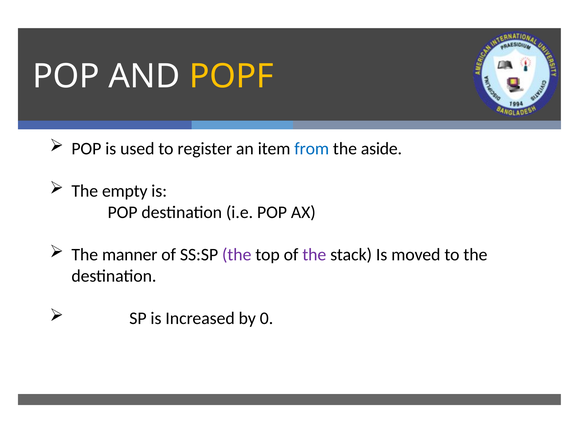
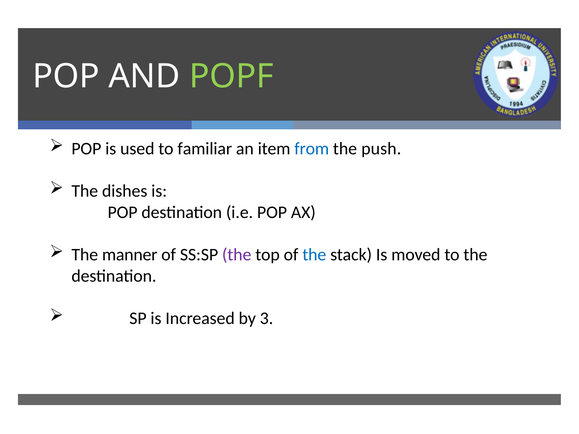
POPF colour: yellow -> light green
register: register -> familiar
aside: aside -> push
empty: empty -> dishes
the at (314, 255) colour: purple -> blue
0: 0 -> 3
